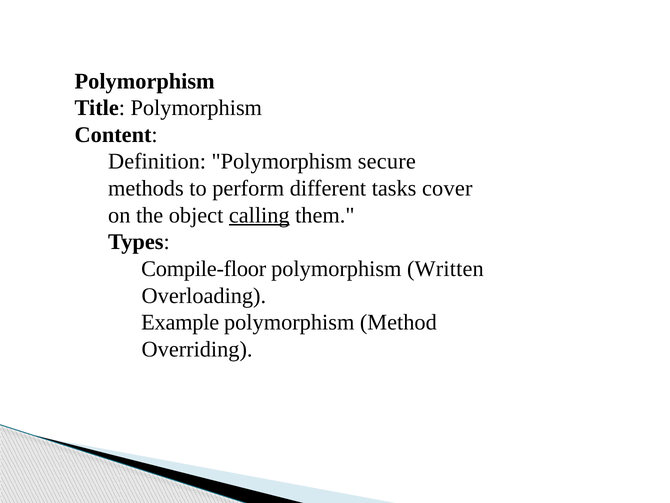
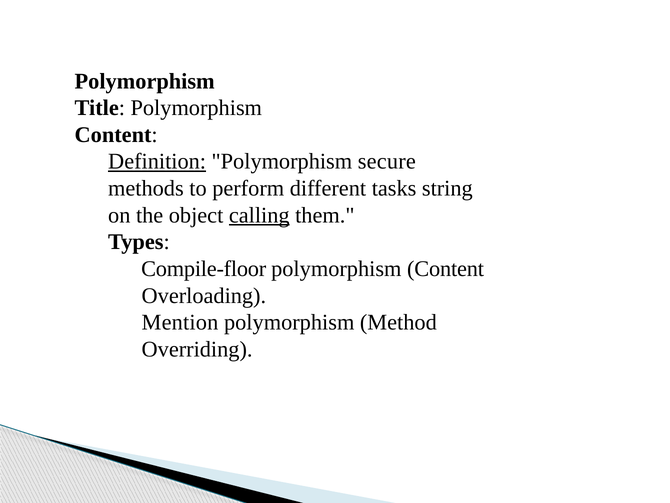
Definition underline: none -> present
cover: cover -> string
Written at (445, 269): Written -> Content
Example: Example -> Mention
